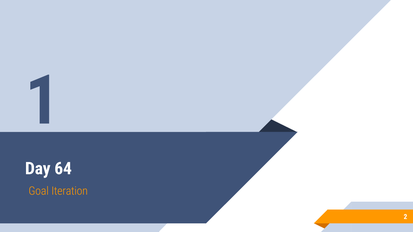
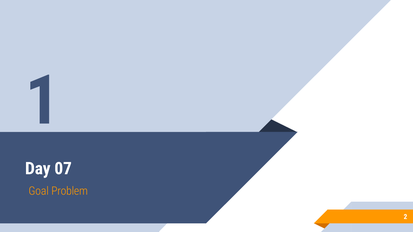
64: 64 -> 07
Iteration: Iteration -> Problem
